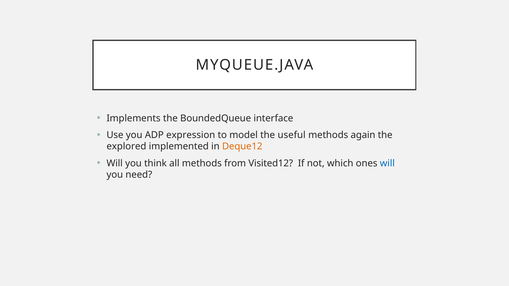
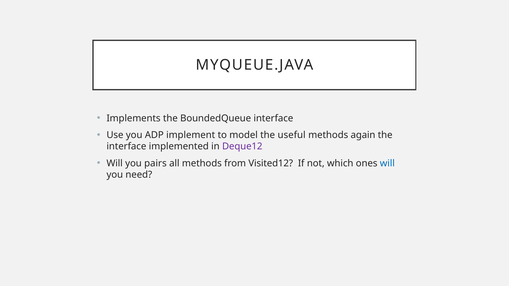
expression: expression -> implement
explored at (126, 147): explored -> interface
Deque12 colour: orange -> purple
think: think -> pairs
